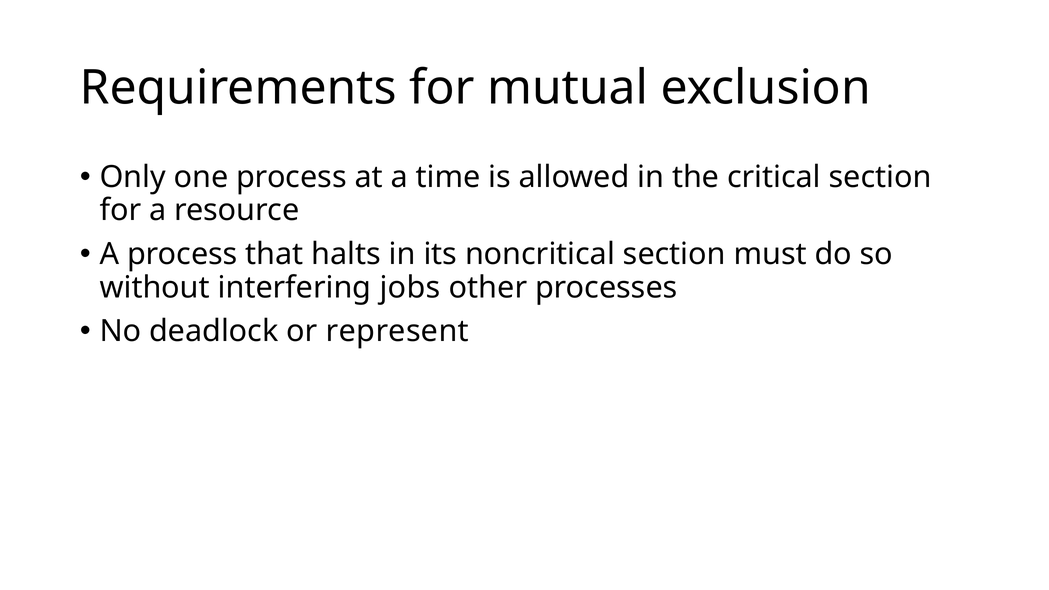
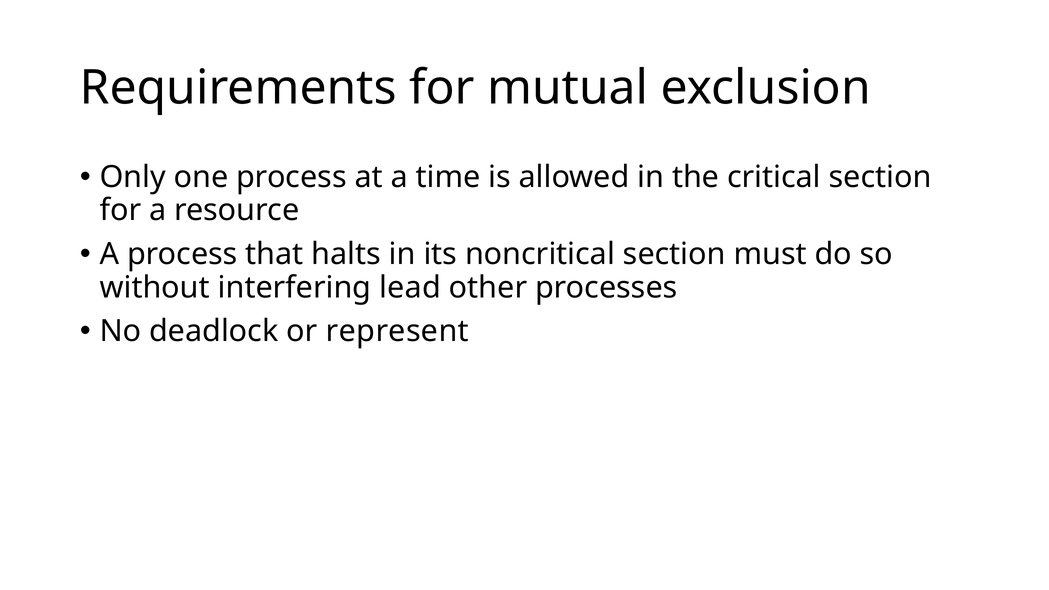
jobs: jobs -> lead
